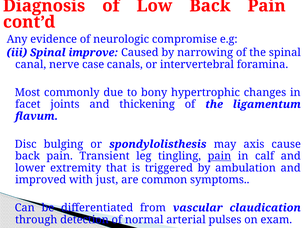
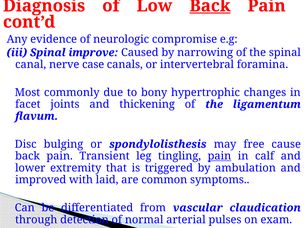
Back at (210, 6) underline: none -> present
axis: axis -> free
just: just -> laid
